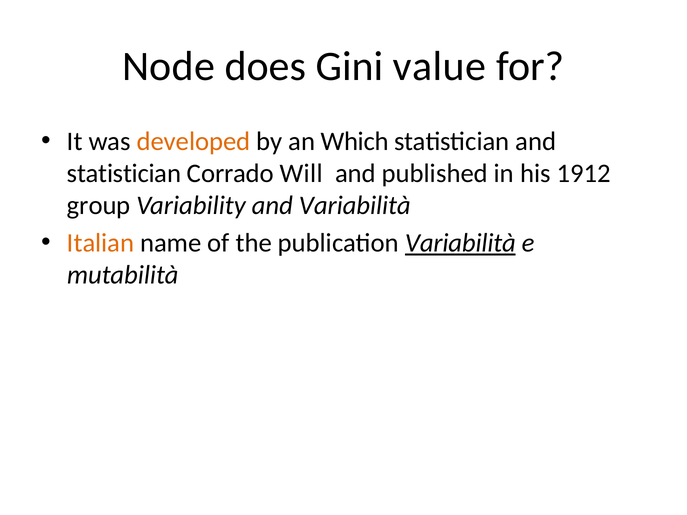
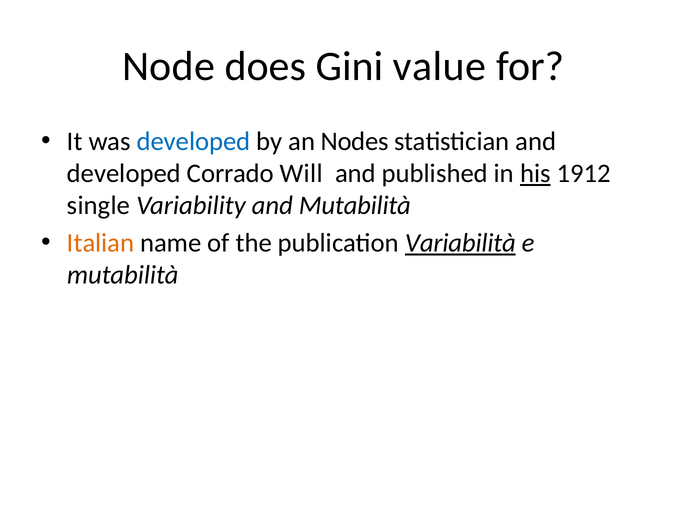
developed at (193, 142) colour: orange -> blue
Which: Which -> Nodes
statistician at (124, 174): statistician -> developed
his underline: none -> present
group: group -> single
and Variabilità: Variabilità -> Mutabilità
